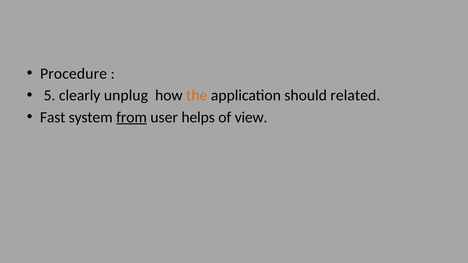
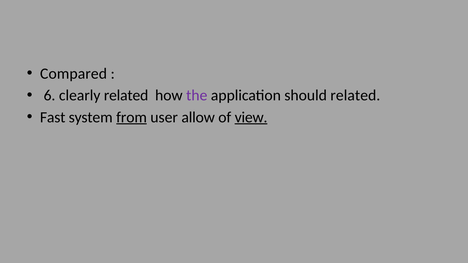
Procedure: Procedure -> Compared
5: 5 -> 6
clearly unplug: unplug -> related
the colour: orange -> purple
helps: helps -> allow
view underline: none -> present
